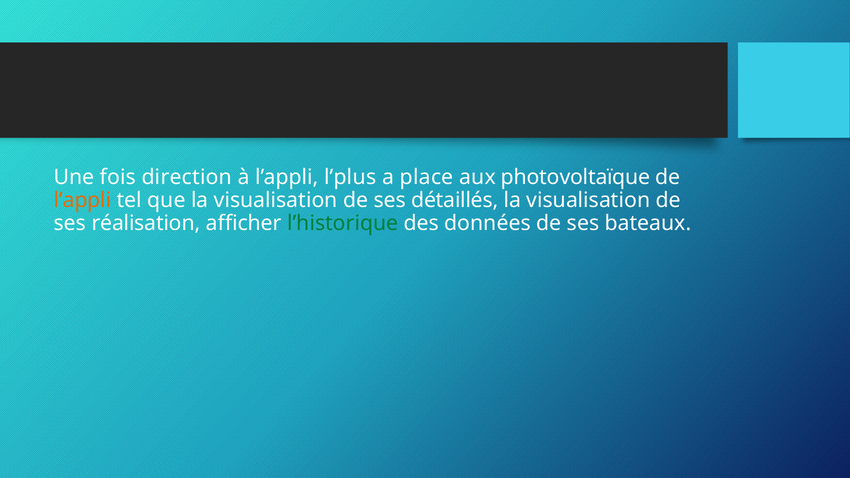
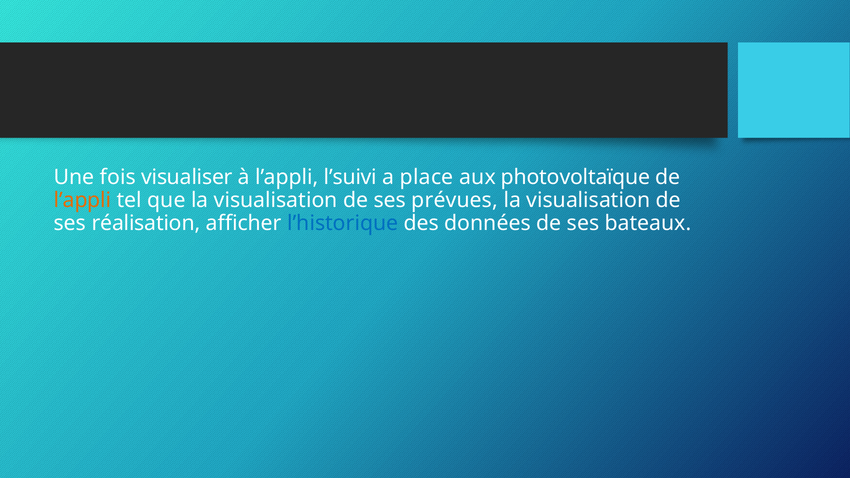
direction: direction -> visualiser
l’plus: l’plus -> l’suivi
détaillés: détaillés -> prévues
l’historique colour: green -> blue
